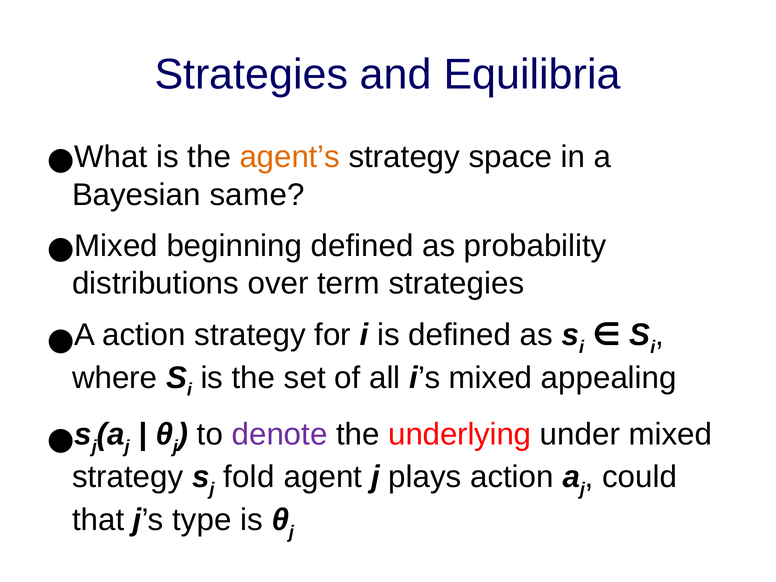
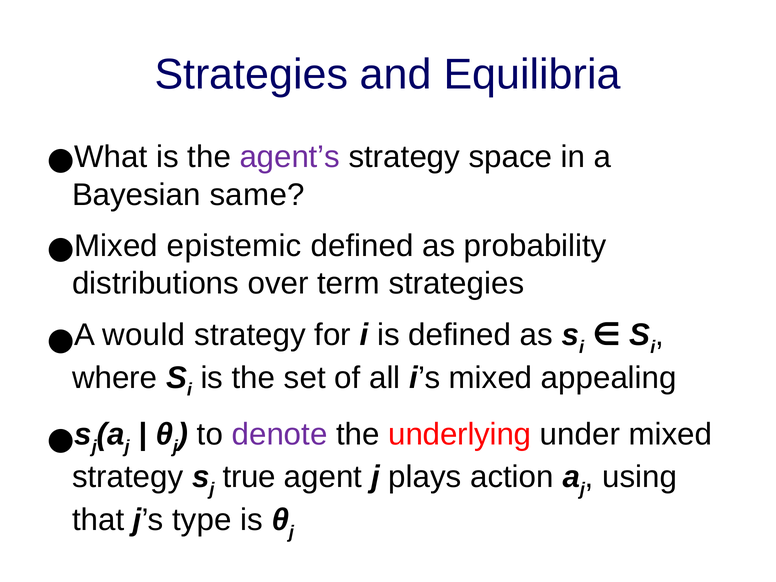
agent’s colour: orange -> purple
beginning: beginning -> epistemic
A action: action -> would
fold: fold -> true
could: could -> using
